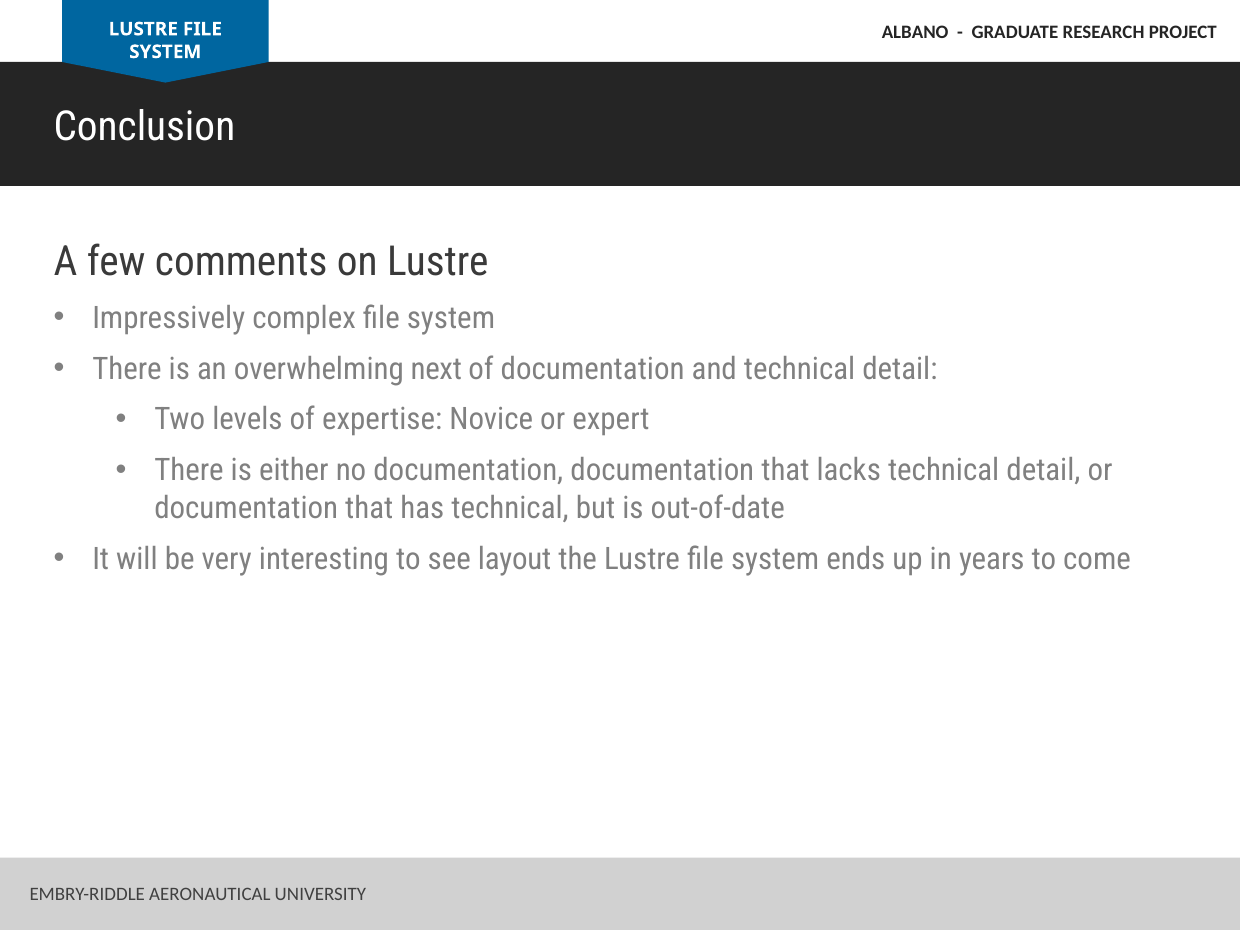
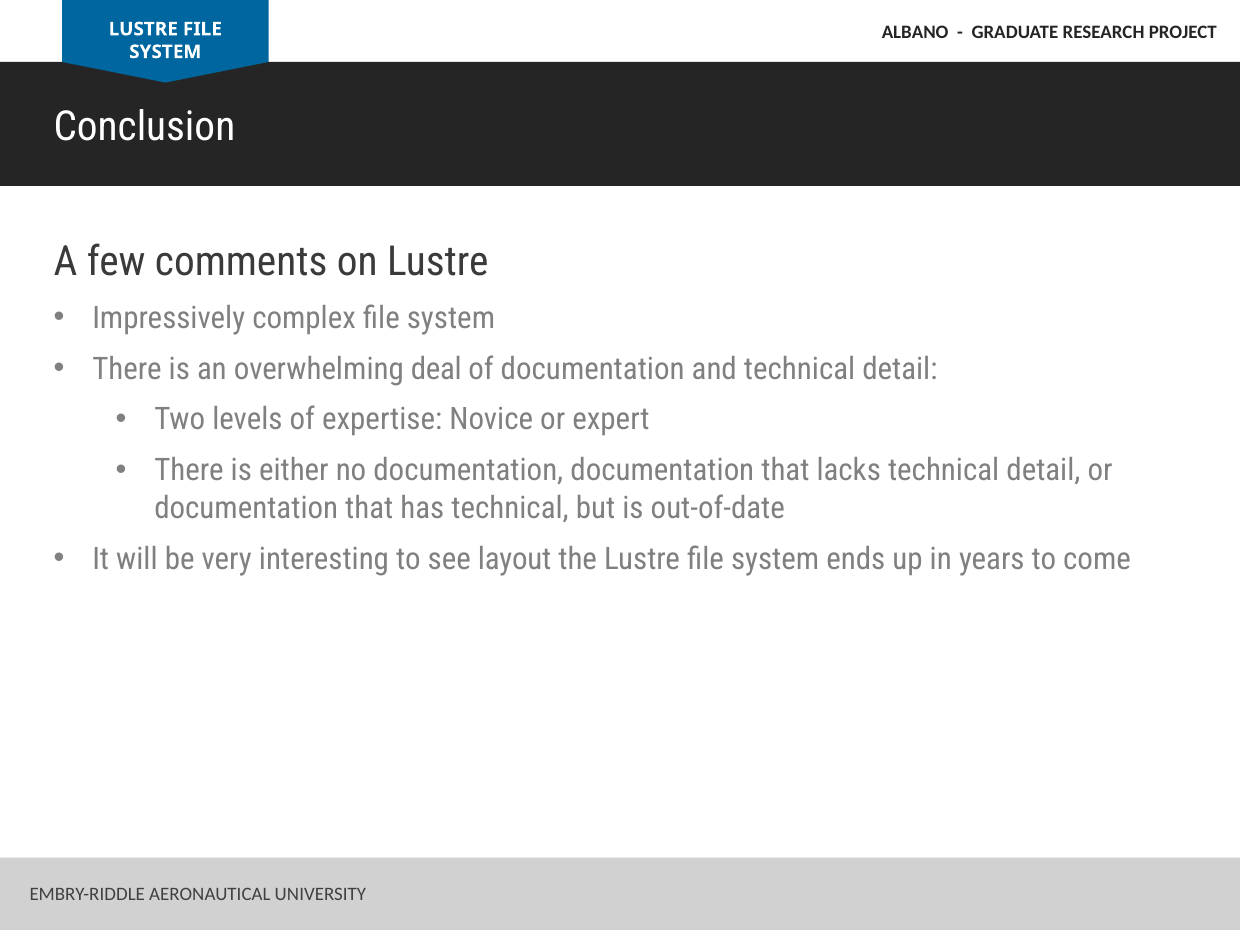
next: next -> deal
